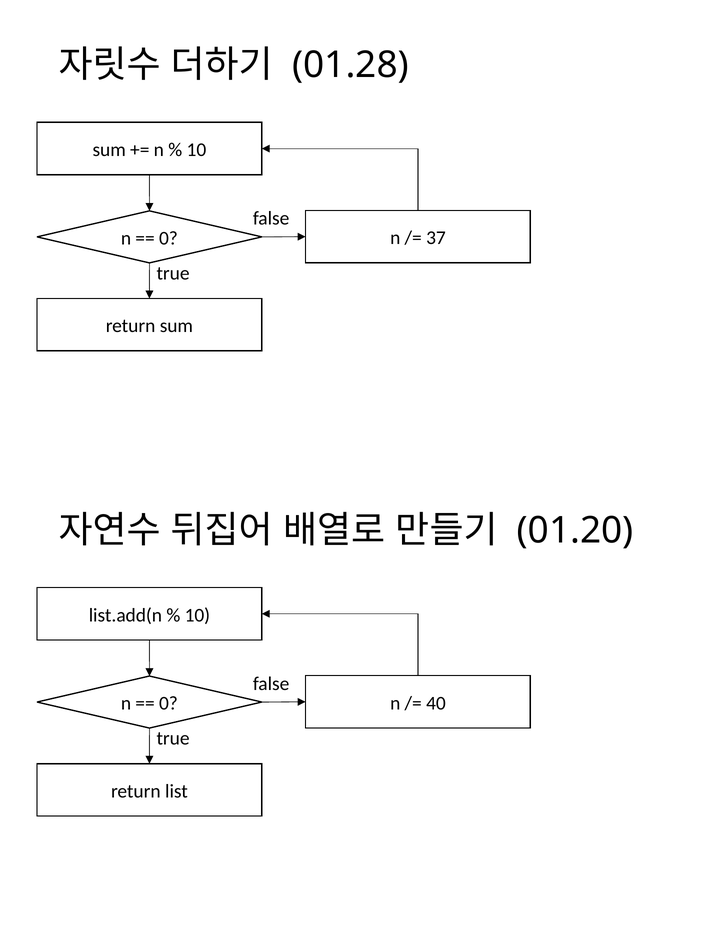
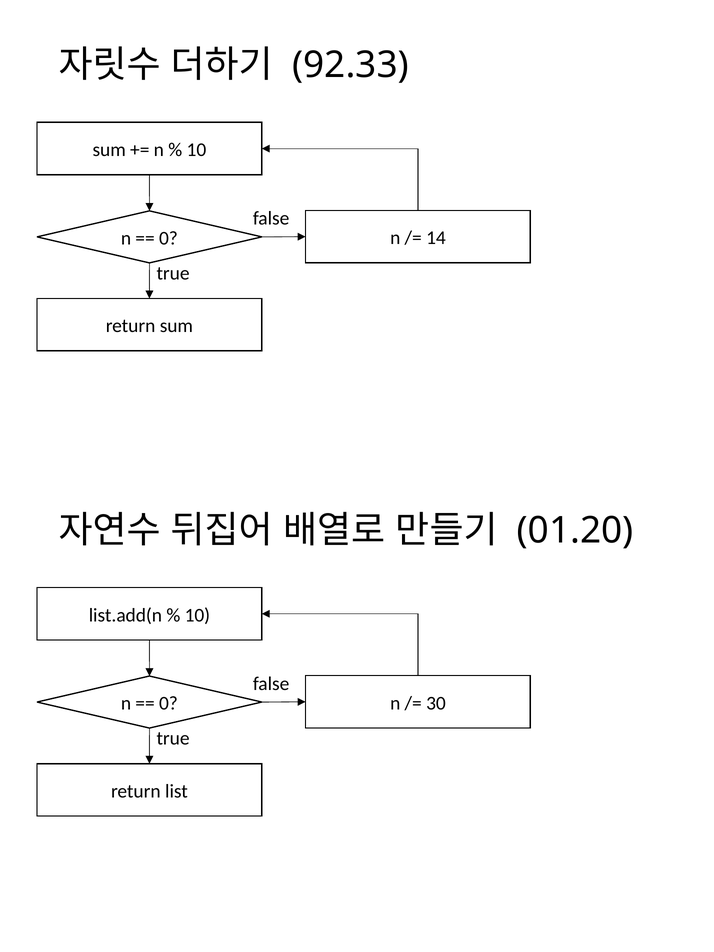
01.28: 01.28 -> 92.33
37: 37 -> 14
40: 40 -> 30
